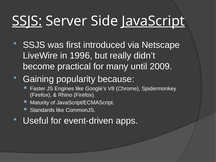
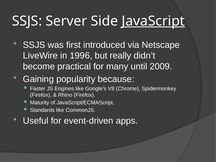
SSJS at (27, 21) underline: present -> none
